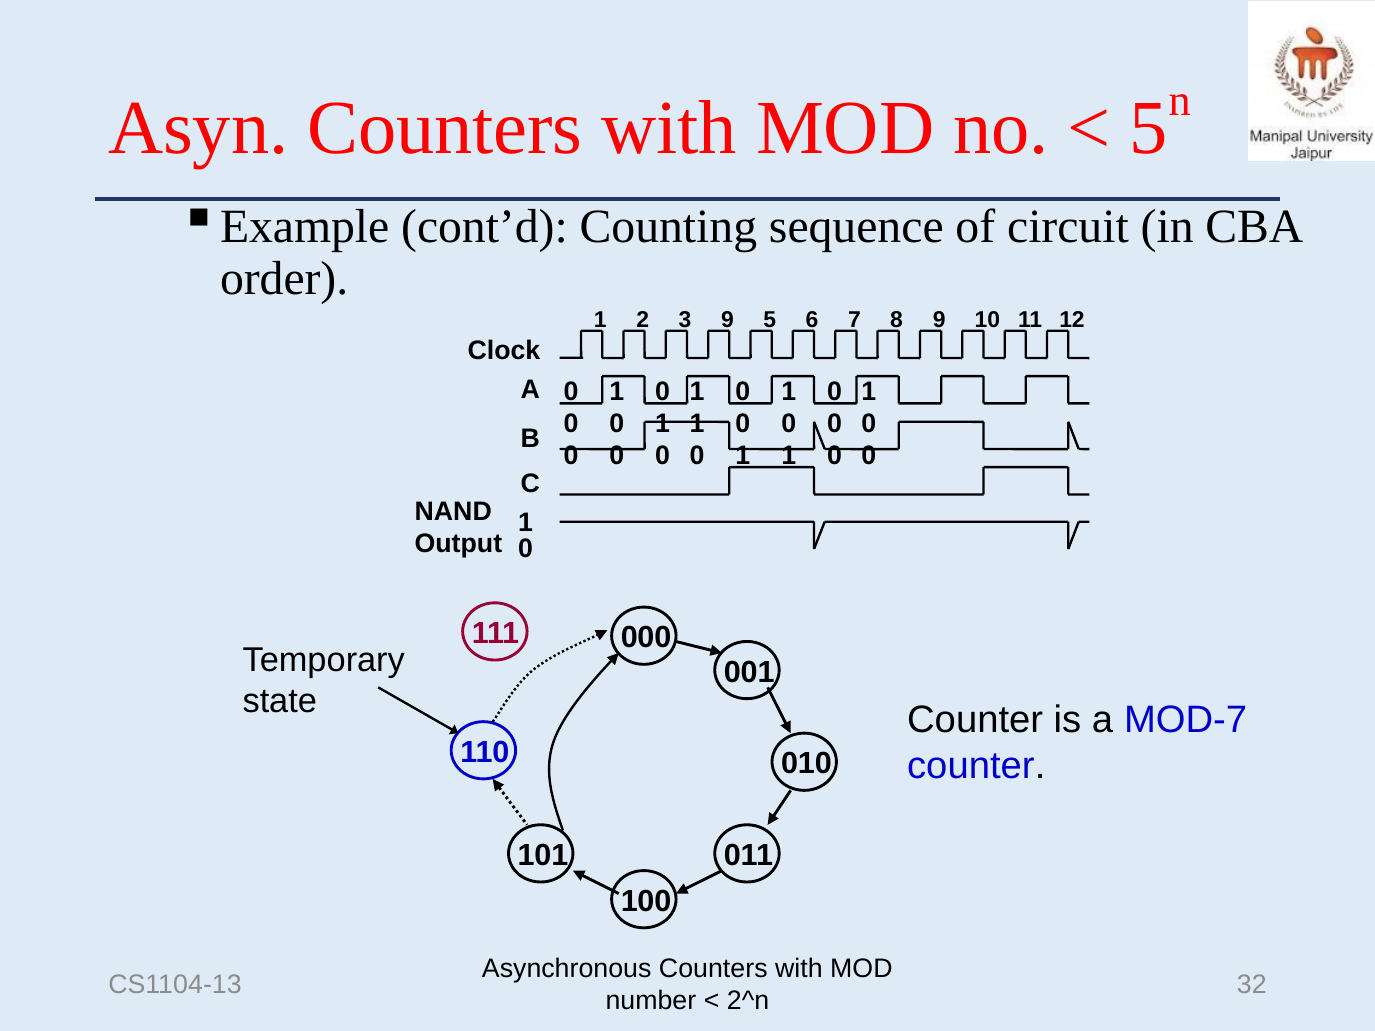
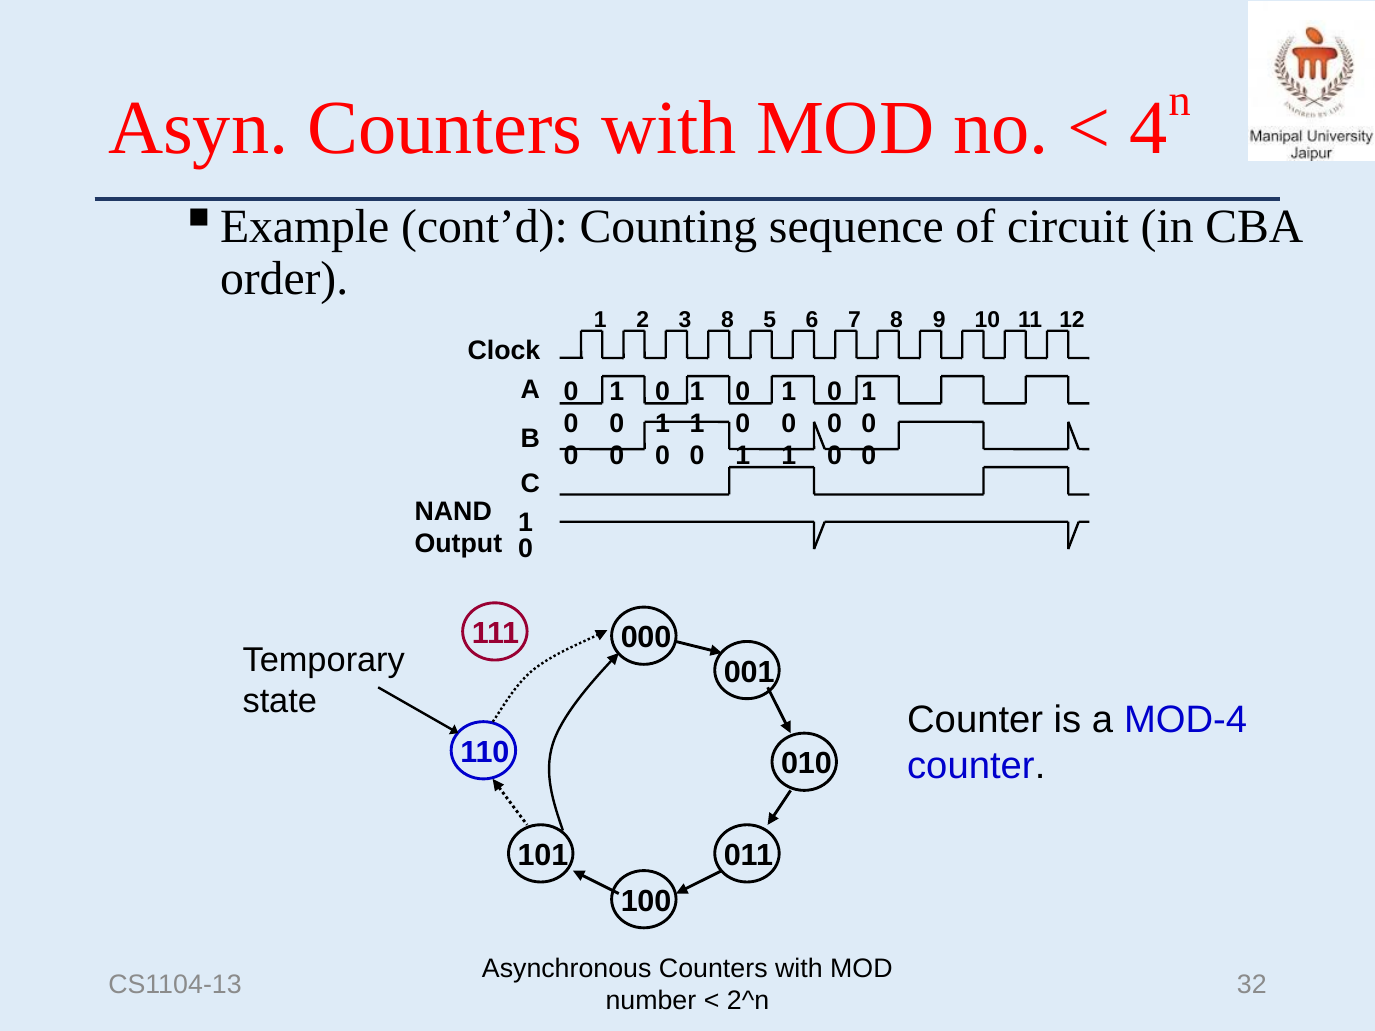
5 at (1149, 128): 5 -> 4
3 9: 9 -> 8
MOD-7: MOD-7 -> MOD-4
